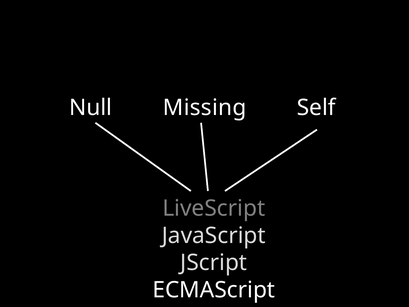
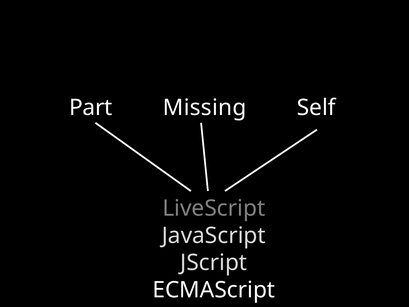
Null: Null -> Part
